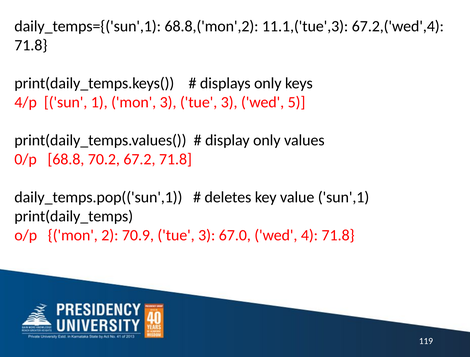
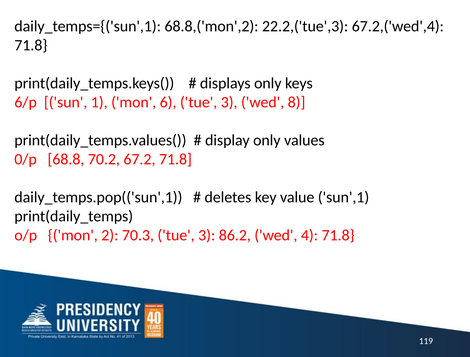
11.1,('tue',3: 11.1,('tue',3 -> 22.2,('tue',3
4/p: 4/p -> 6/p
mon 3: 3 -> 6
5: 5 -> 8
70.9: 70.9 -> 70.3
67.0: 67.0 -> 86.2
